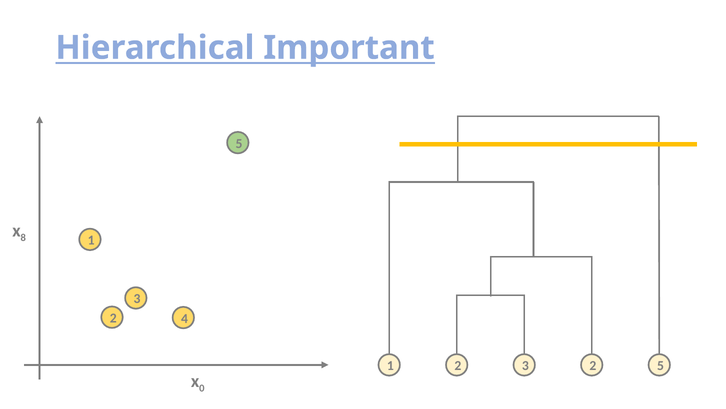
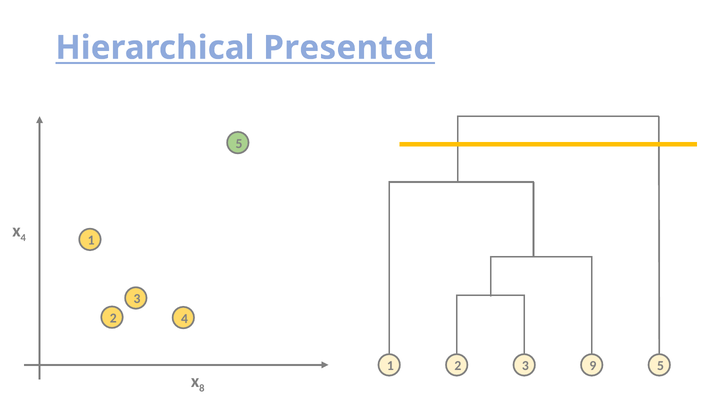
Important: Important -> Presented
8 at (23, 238): 8 -> 4
1 2: 2 -> 9
0: 0 -> 8
